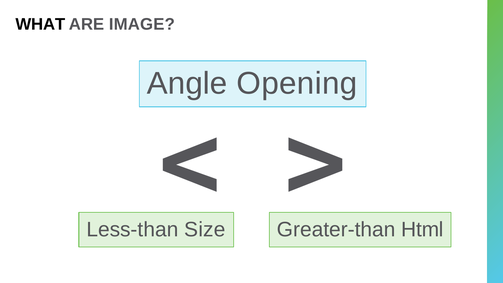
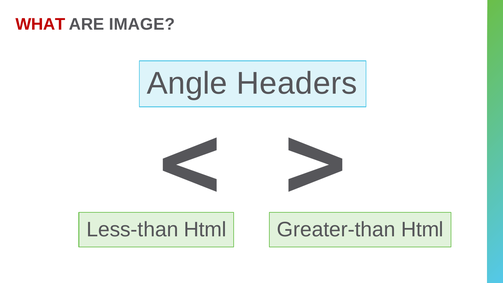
WHAT colour: black -> red
Opening: Opening -> Headers
Less-than Size: Size -> Html
